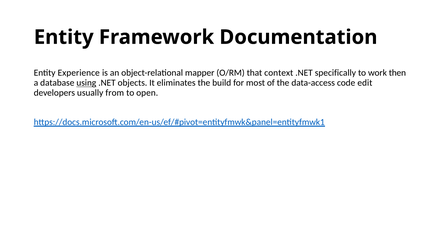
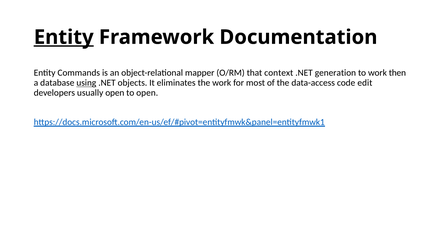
Entity at (64, 37) underline: none -> present
Experience: Experience -> Commands
specifically: specifically -> generation
the build: build -> work
usually from: from -> open
